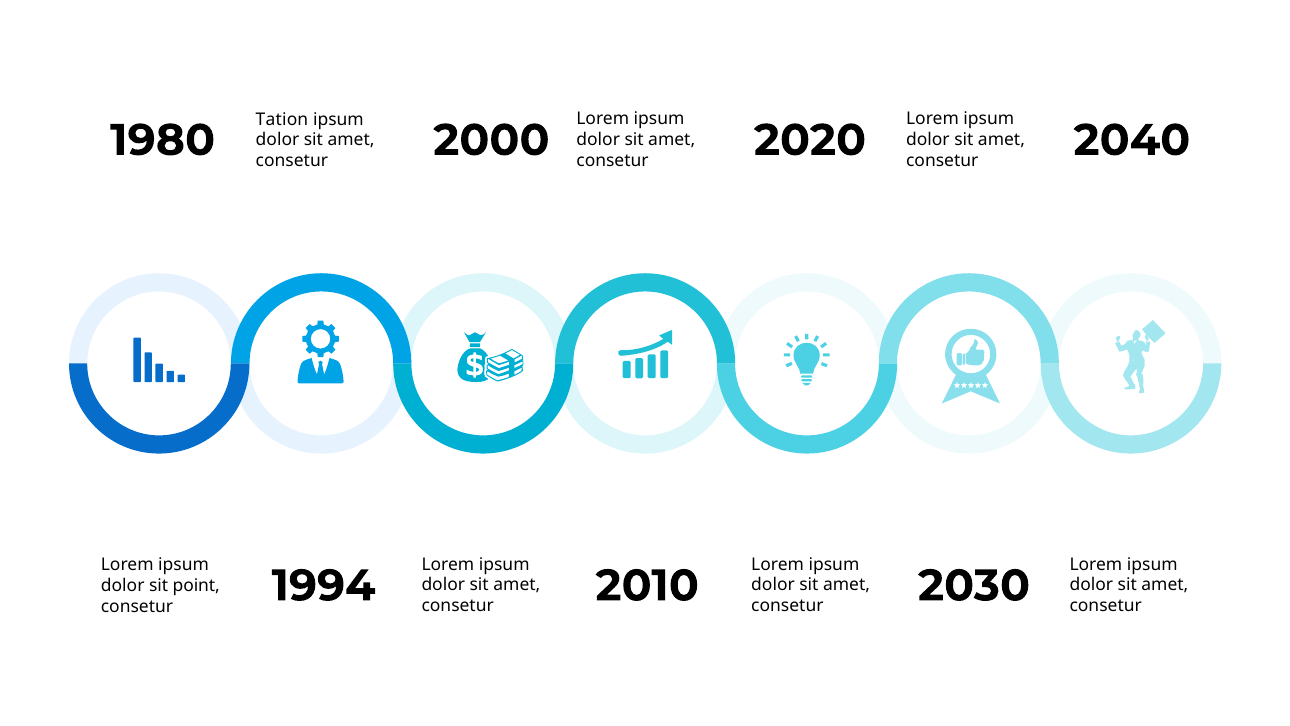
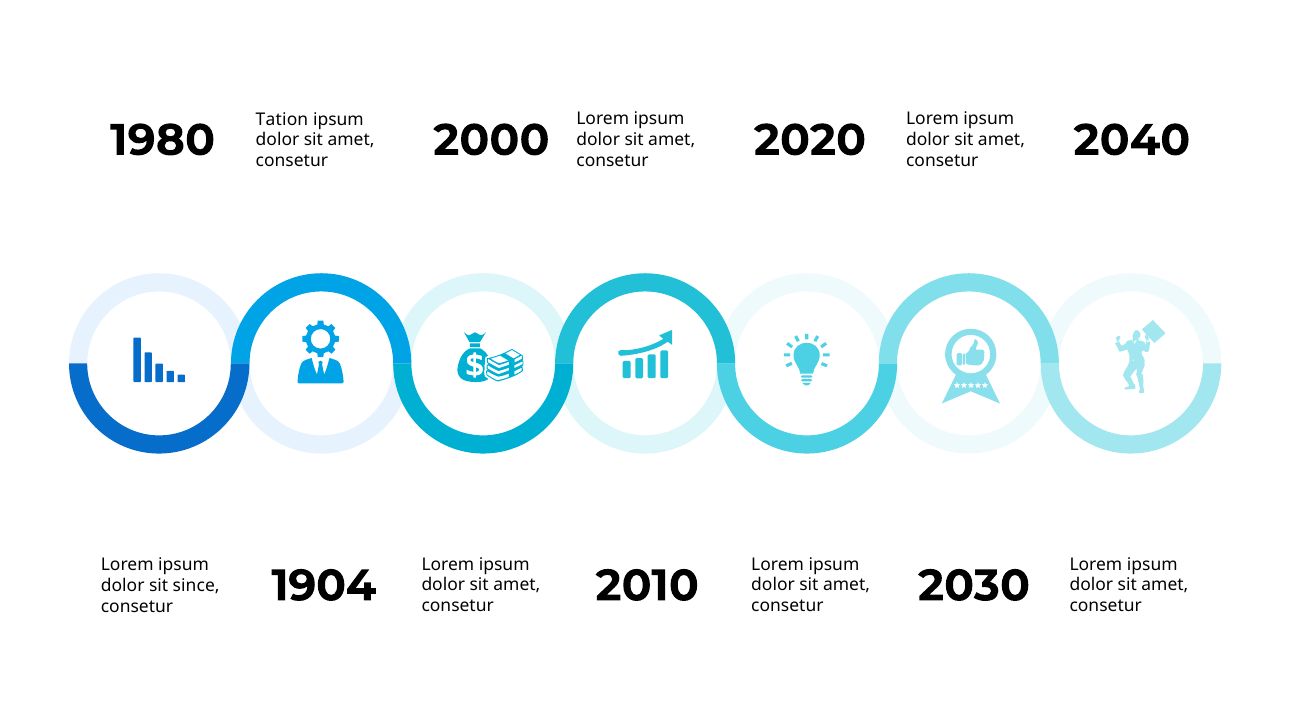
1994: 1994 -> 1904
point: point -> since
